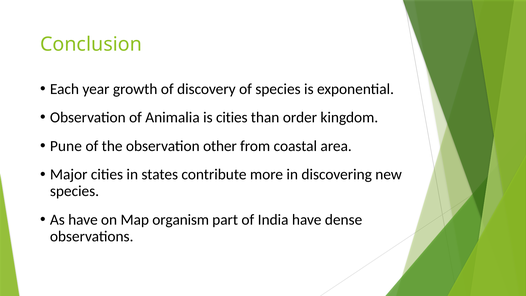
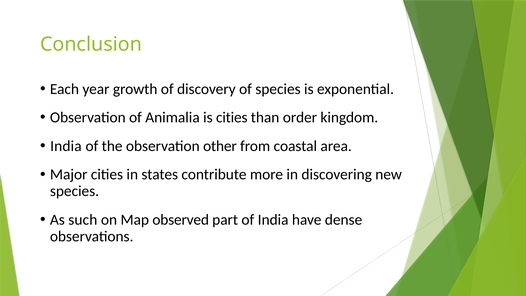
Pune at (66, 146): Pune -> India
As have: have -> such
organism: organism -> observed
